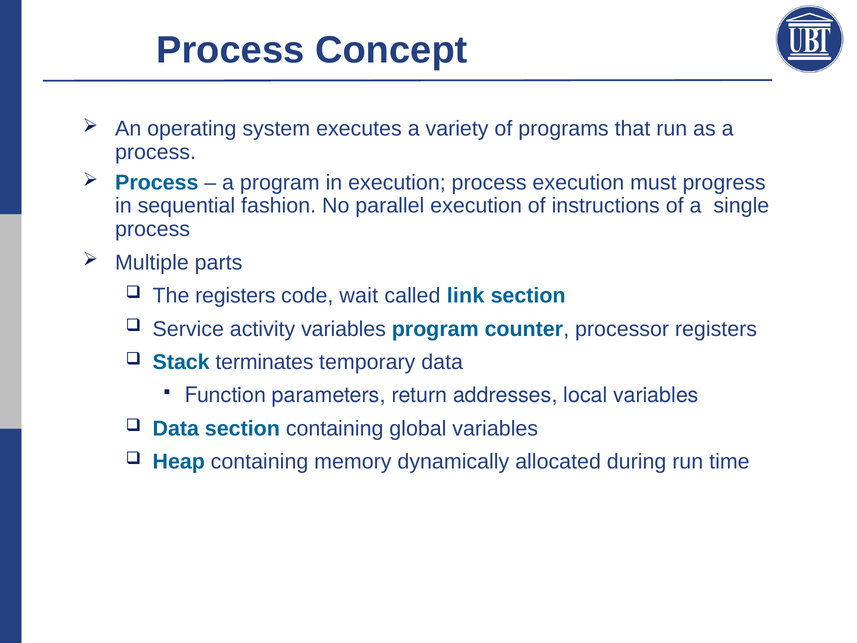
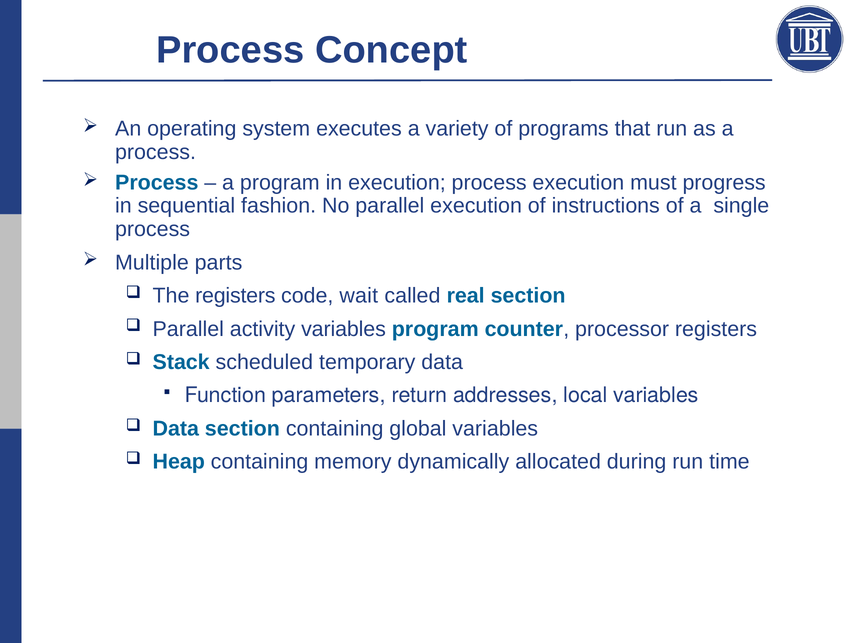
link: link -> real
Service at (188, 329): Service -> Parallel
terminates: terminates -> scheduled
